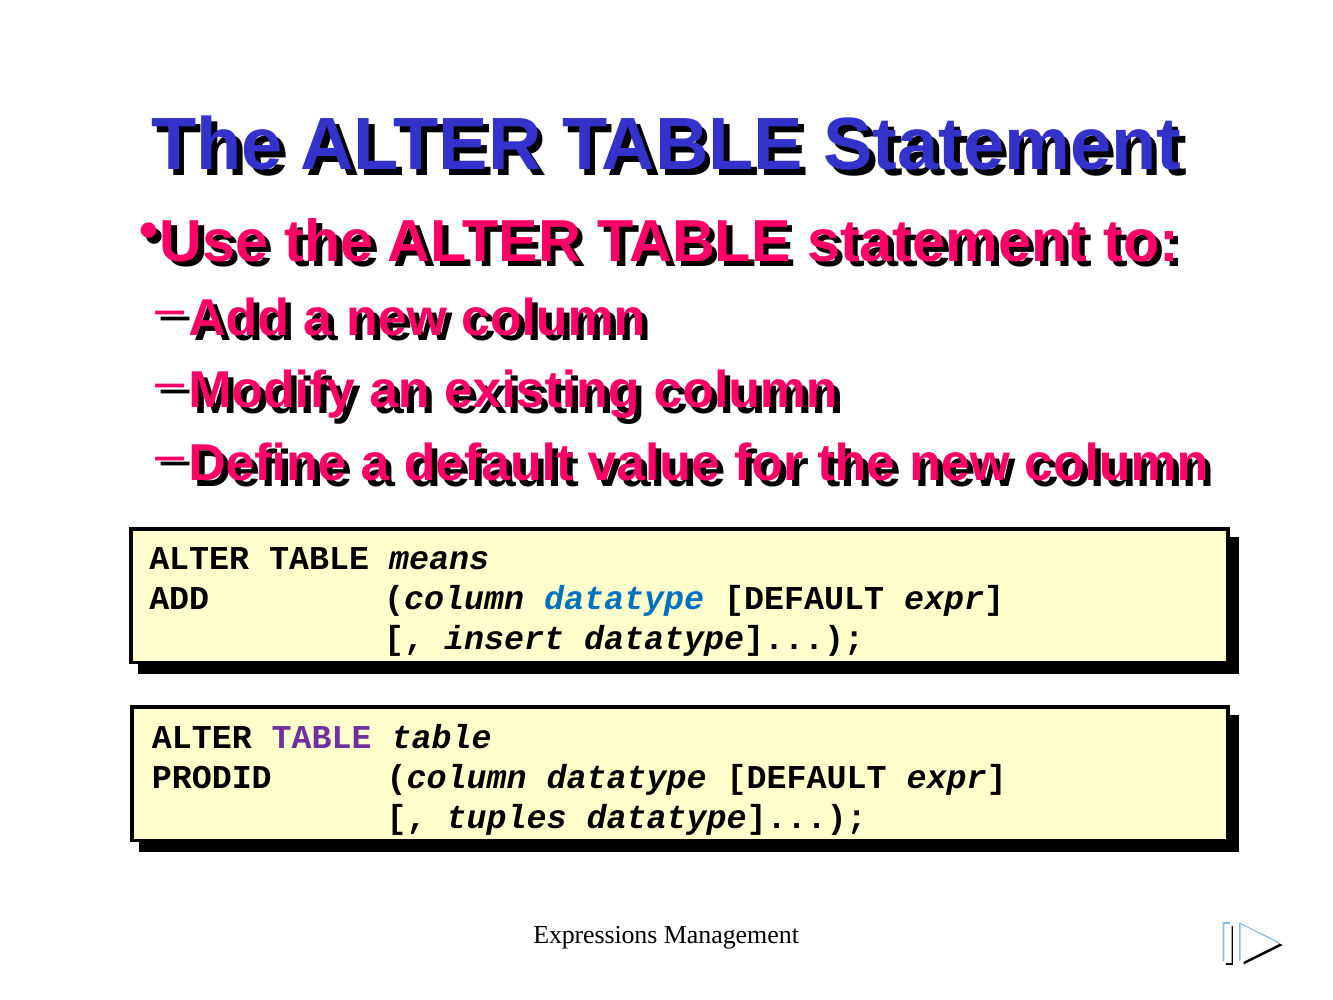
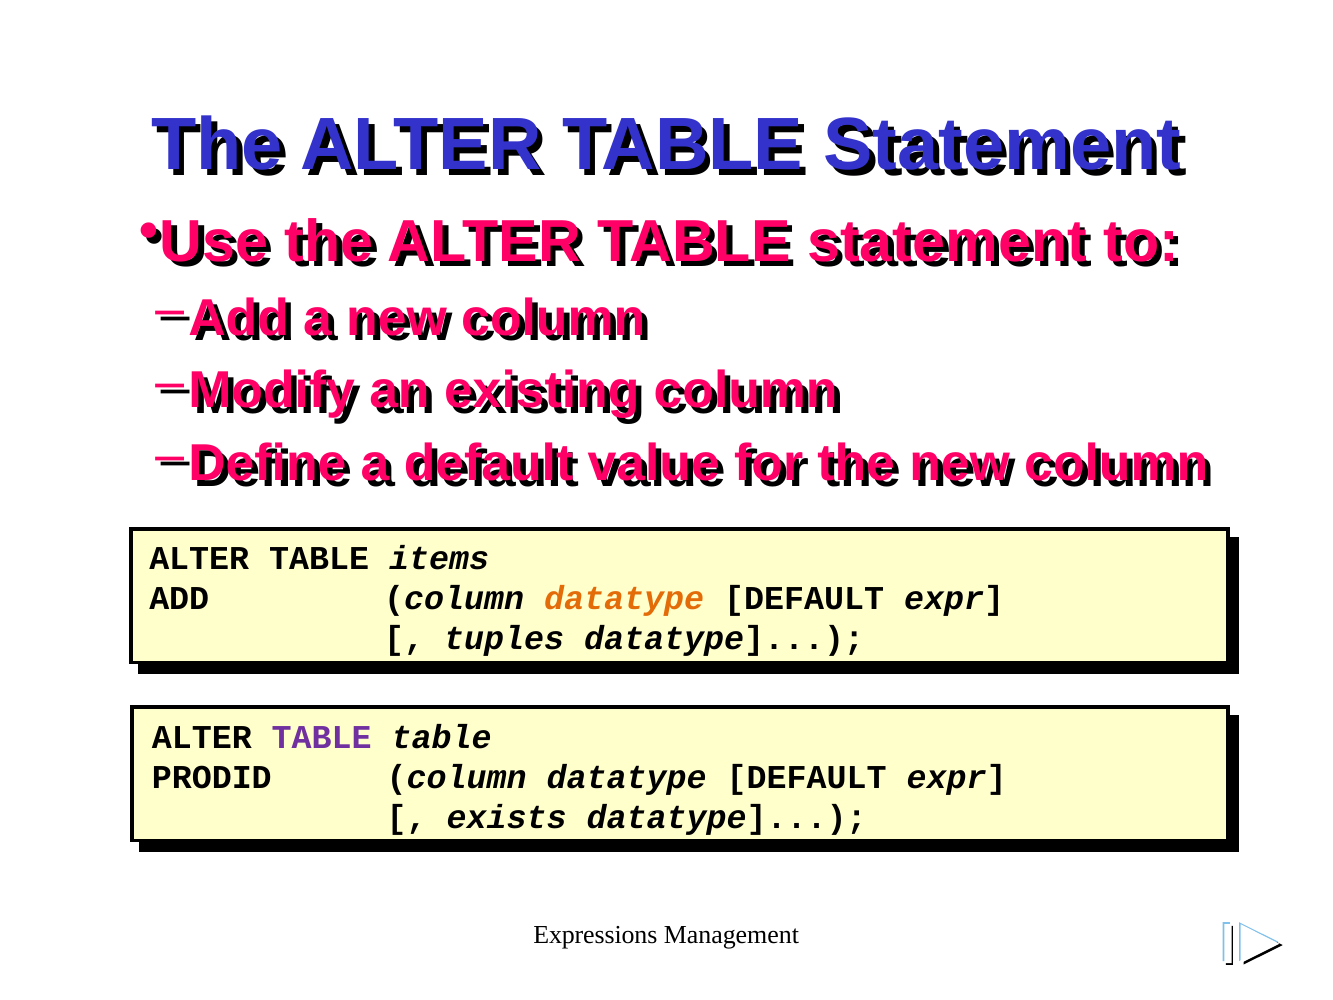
means: means -> items
datatype at (624, 598) colour: blue -> orange
insert: insert -> tuples
tuples: tuples -> exists
